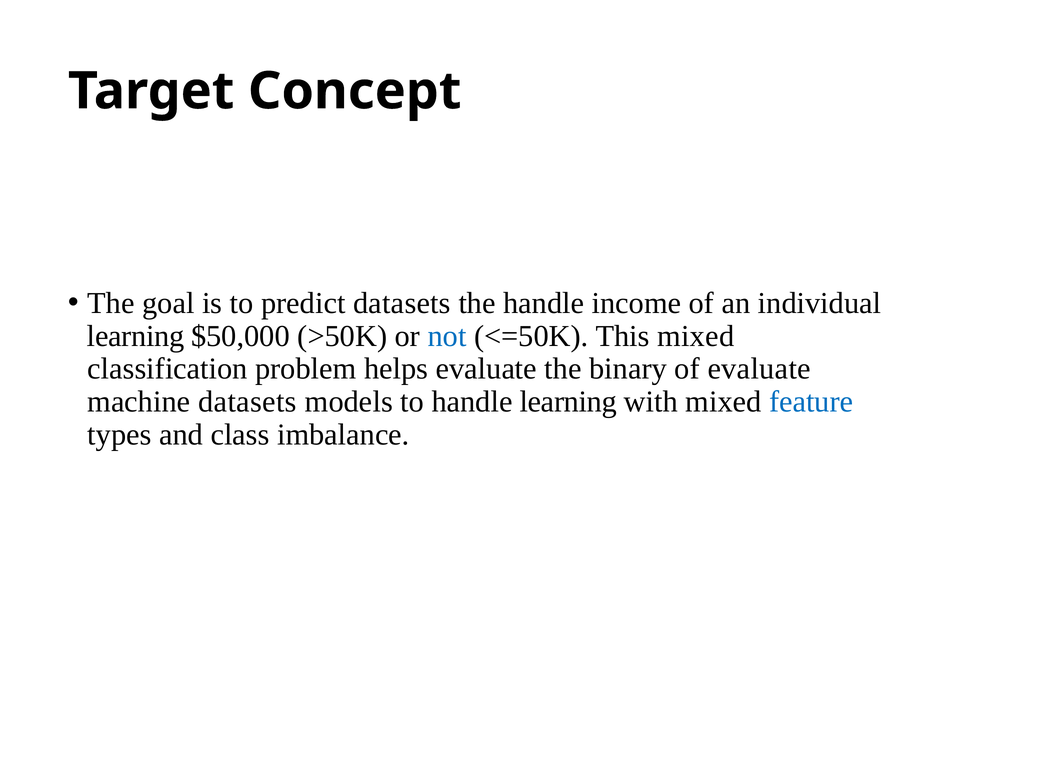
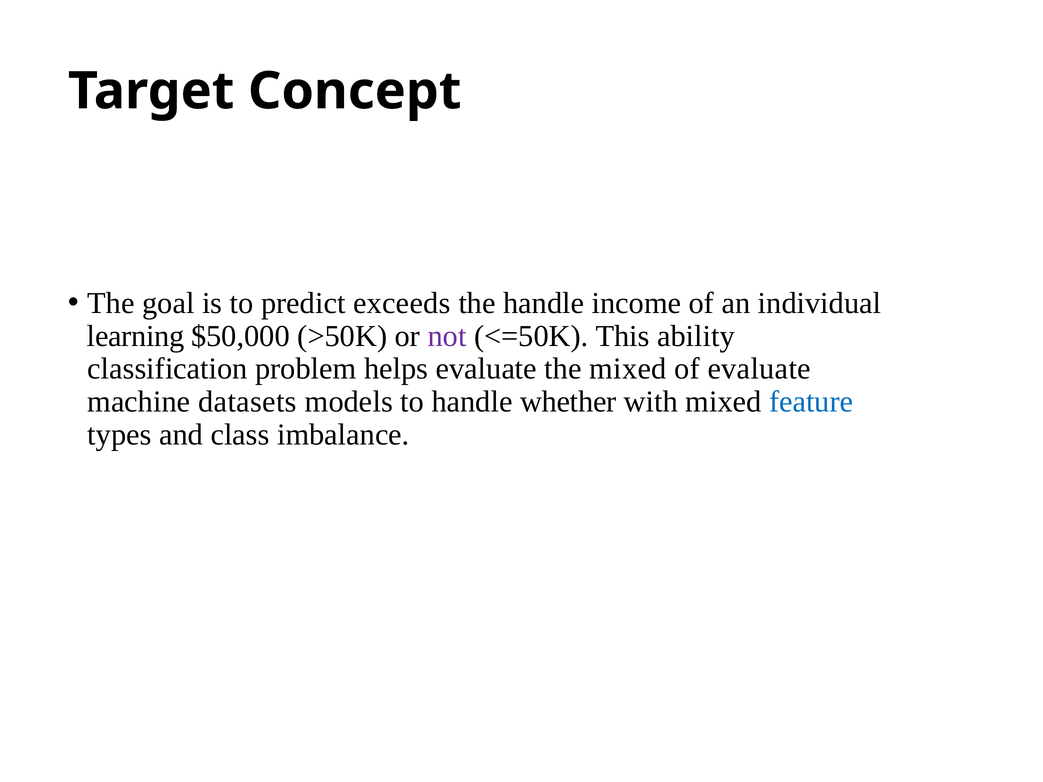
predict datasets: datasets -> exceeds
not colour: blue -> purple
This mixed: mixed -> ability
the binary: binary -> mixed
handle learning: learning -> whether
